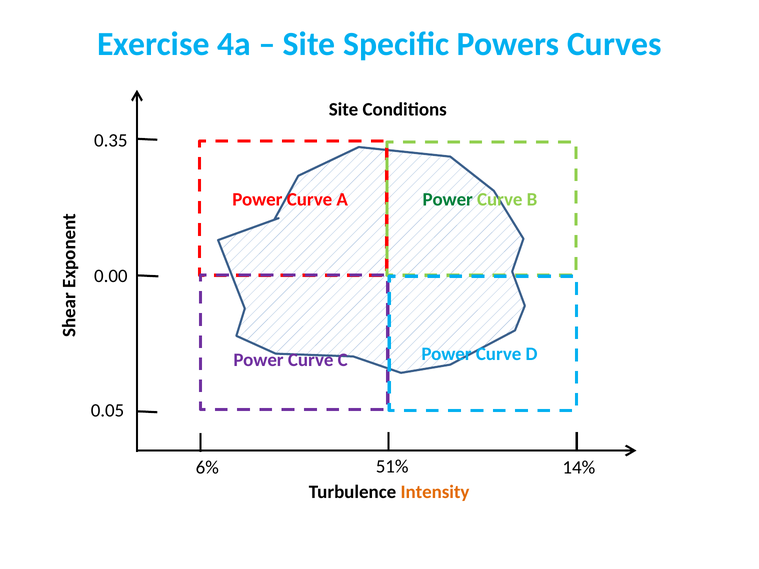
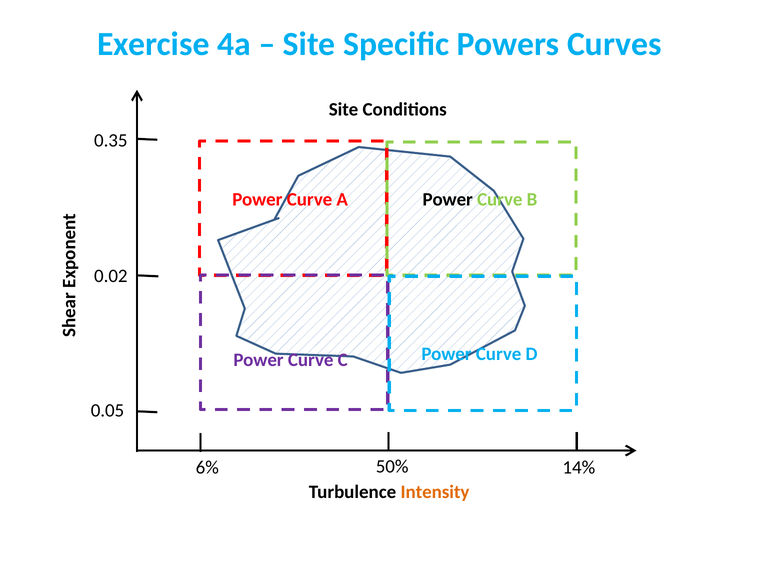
Power at (448, 199) colour: green -> black
0.00: 0.00 -> 0.02
51%: 51% -> 50%
